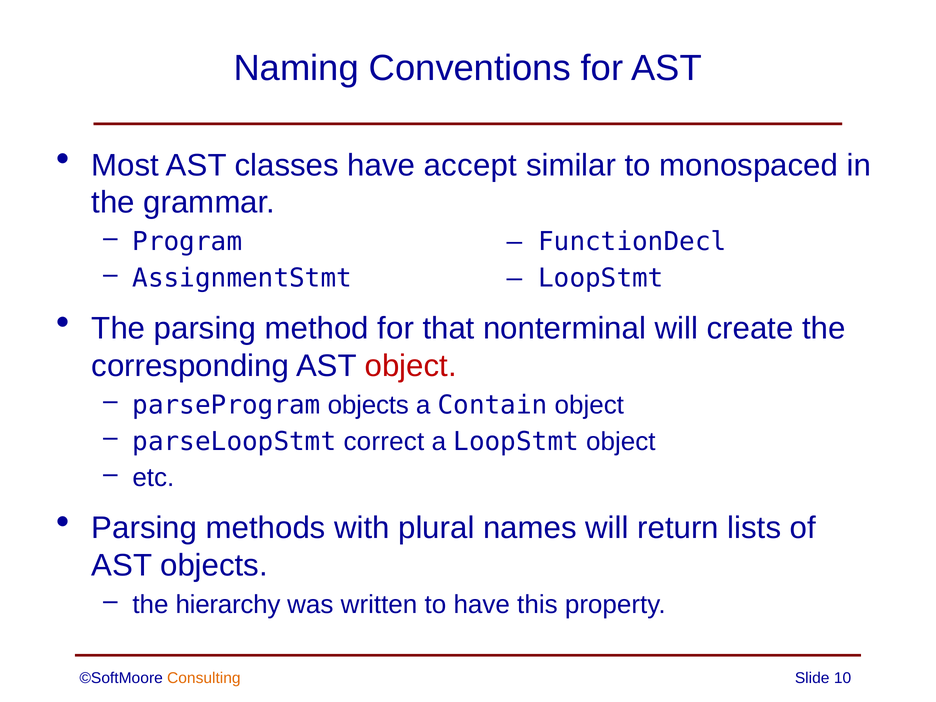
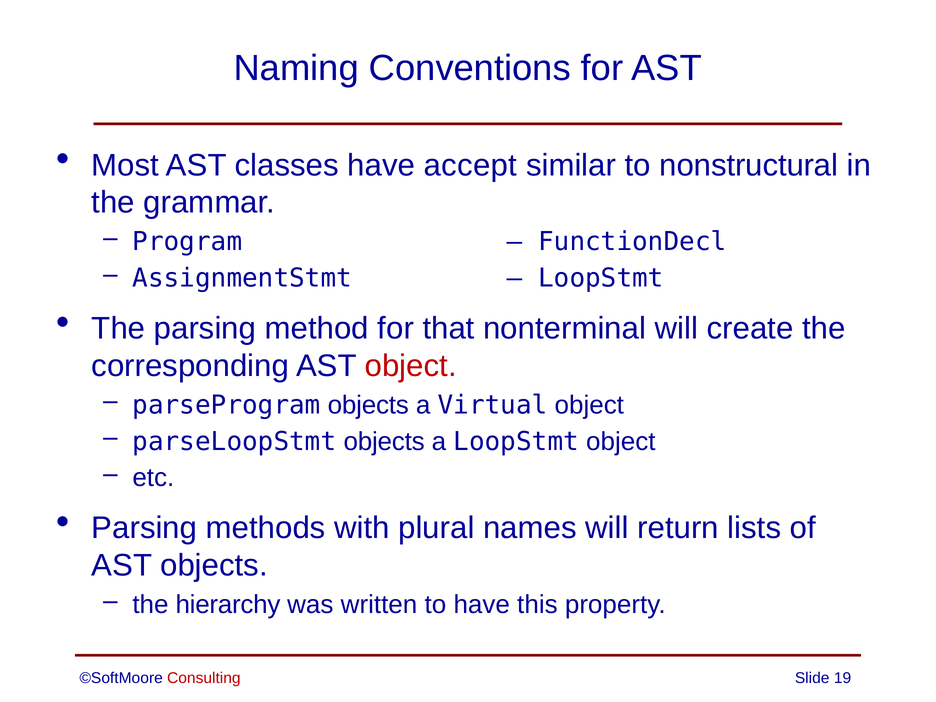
monospaced: monospaced -> nonstructural
Contain: Contain -> Virtual
parseLoopStmt correct: correct -> objects
Consulting colour: orange -> red
10: 10 -> 19
